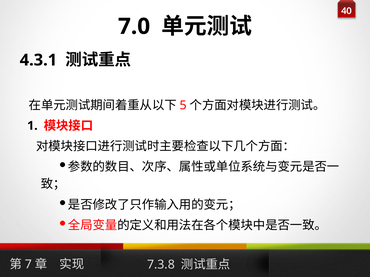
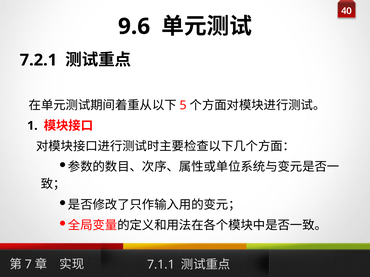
7.0: 7.0 -> 9.6
4.3.1: 4.3.1 -> 7.2.1
7.3.8: 7.3.8 -> 7.1.1
